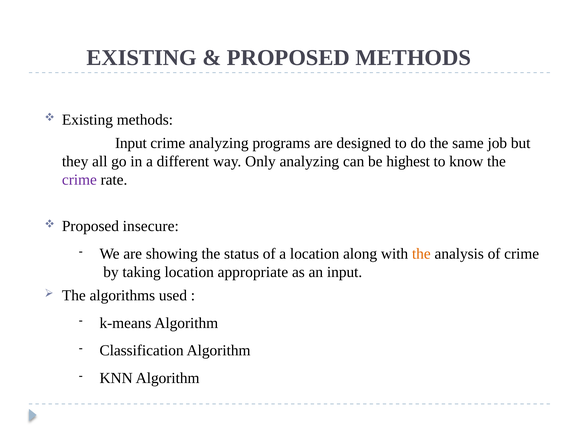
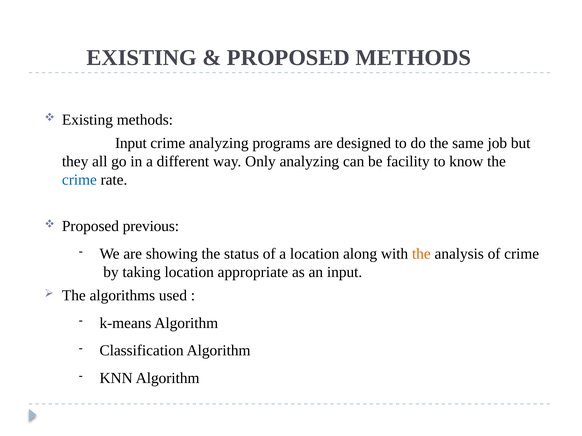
highest: highest -> facility
crime at (79, 180) colour: purple -> blue
insecure: insecure -> previous
